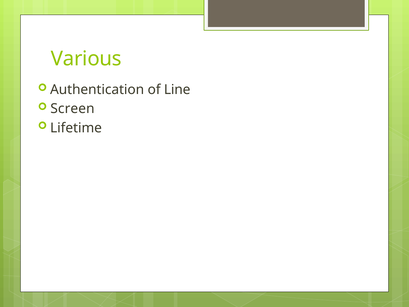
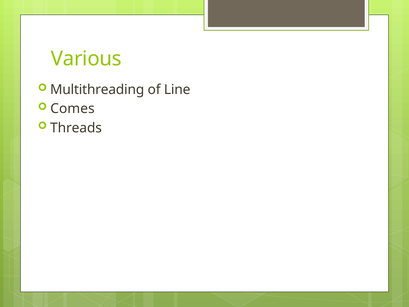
Authentication: Authentication -> Multithreading
Screen: Screen -> Comes
Lifetime: Lifetime -> Threads
